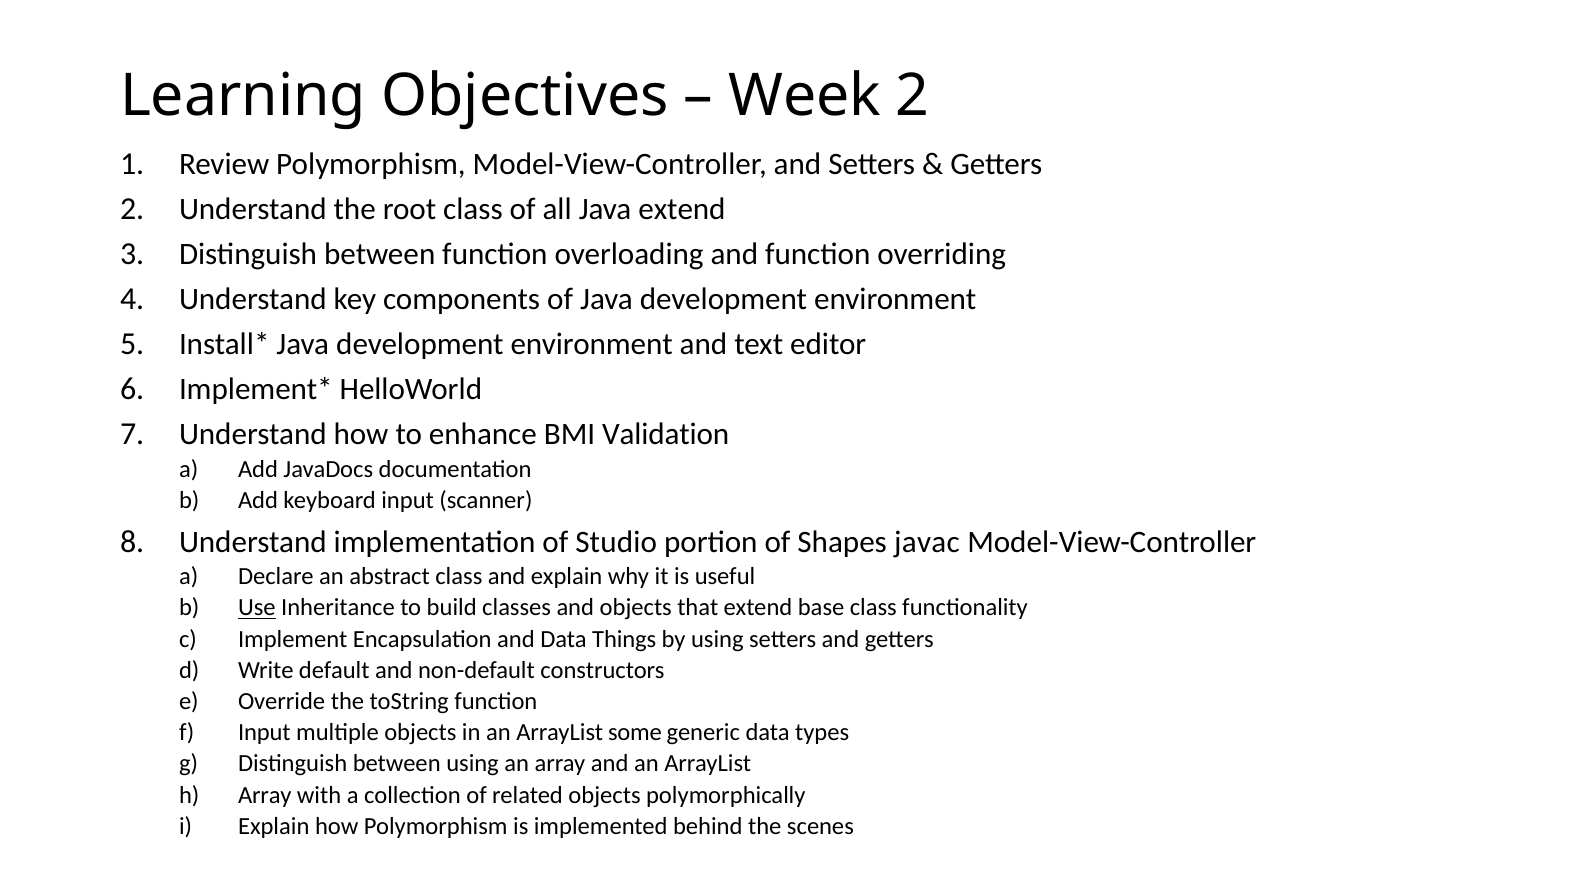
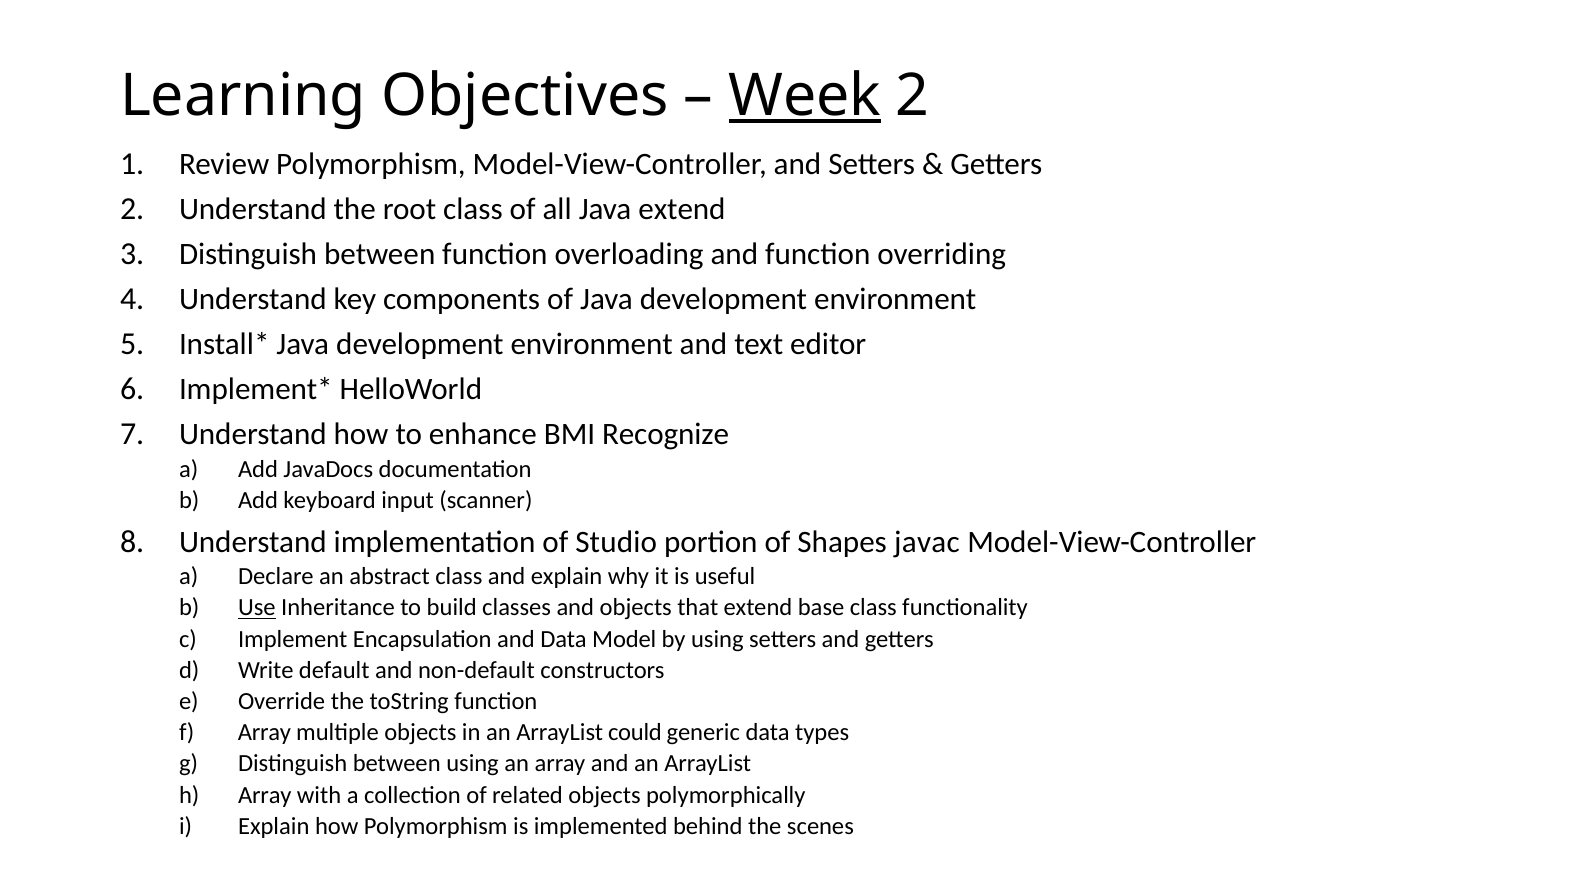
Week underline: none -> present
Validation: Validation -> Recognize
Things: Things -> Model
Input at (264, 733): Input -> Array
some: some -> could
